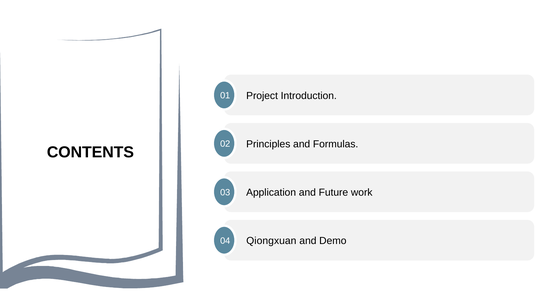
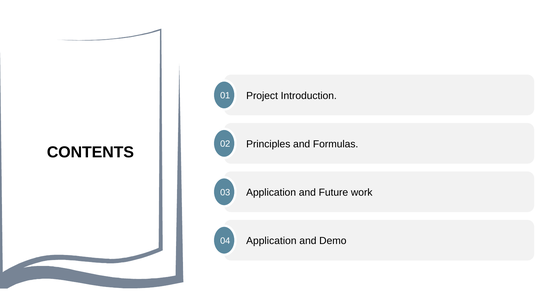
Qiongxuan at (271, 241): Qiongxuan -> Application
